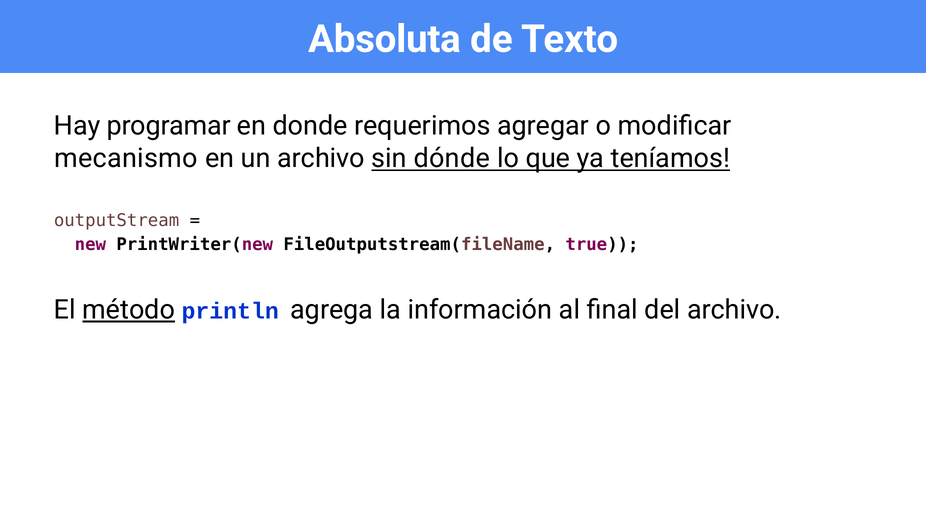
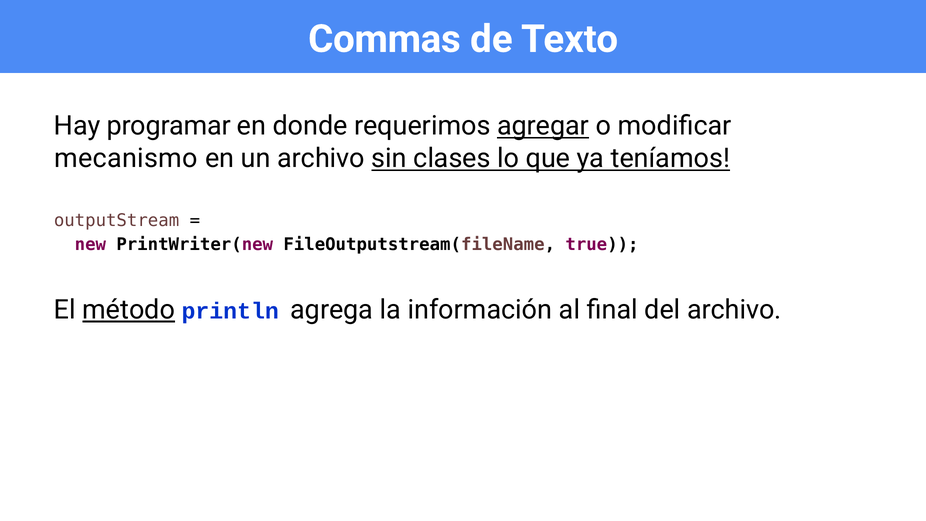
Absoluta: Absoluta -> Commas
agregar underline: none -> present
dónde: dónde -> clases
